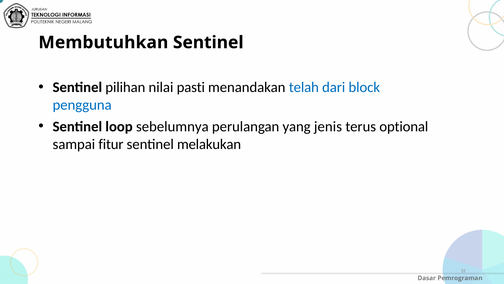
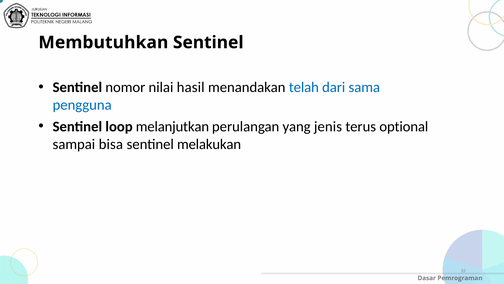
pilihan: pilihan -> nomor
pasti: pasti -> hasil
block: block -> sama
sebelumnya: sebelumnya -> melanjutkan
fitur: fitur -> bisa
